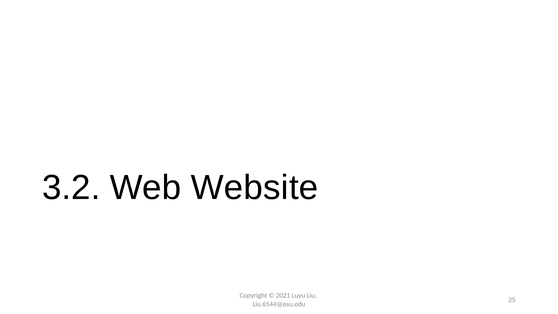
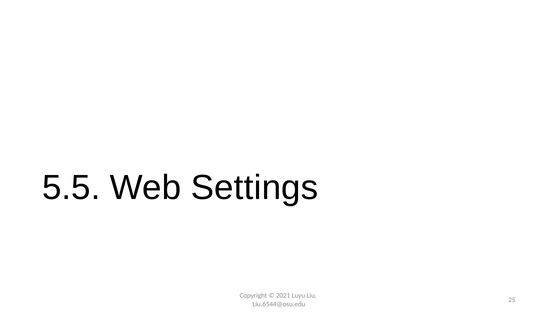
3.2: 3.2 -> 5.5
Website: Website -> Settings
